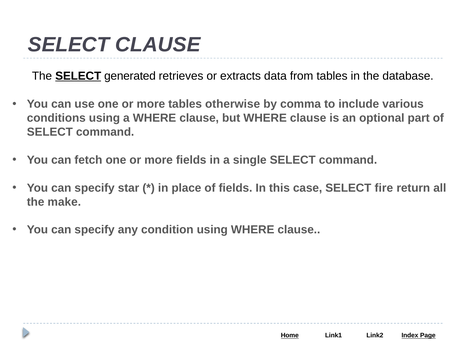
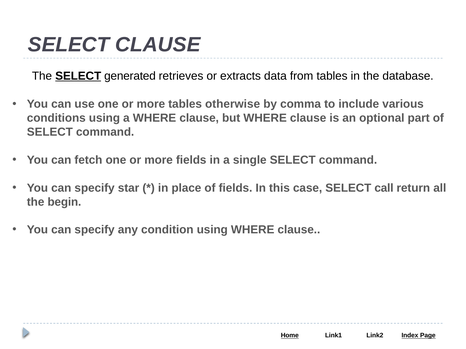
fire: fire -> call
make: make -> begin
